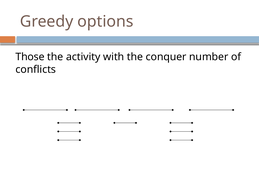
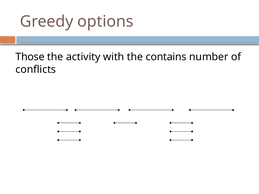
conquer: conquer -> contains
